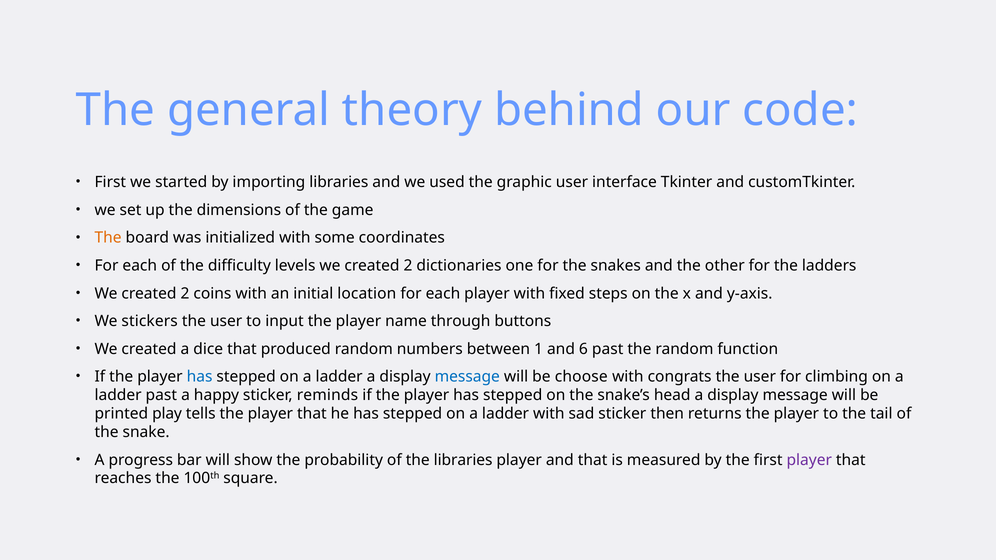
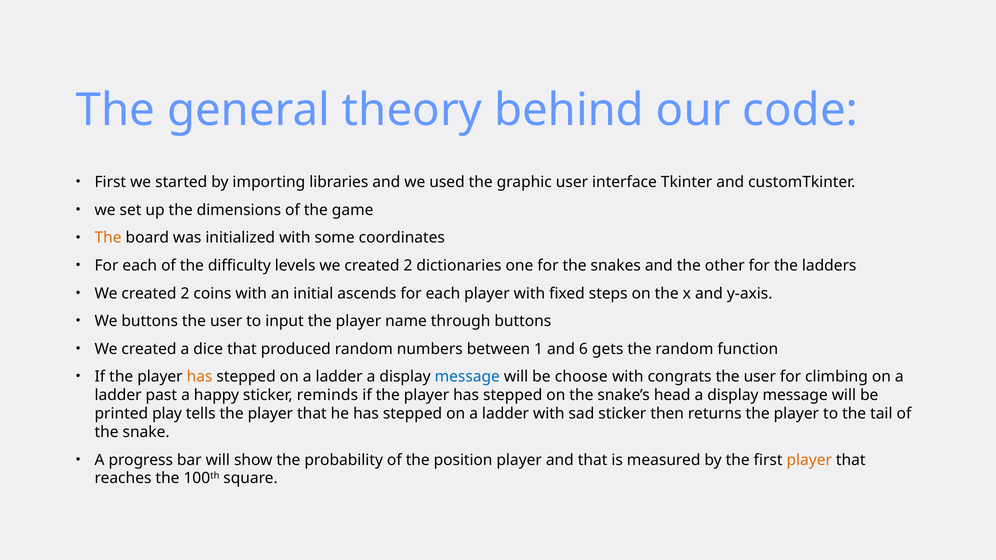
location: location -> ascends
We stickers: stickers -> buttons
6 past: past -> gets
has at (200, 377) colour: blue -> orange
the libraries: libraries -> position
player at (809, 460) colour: purple -> orange
